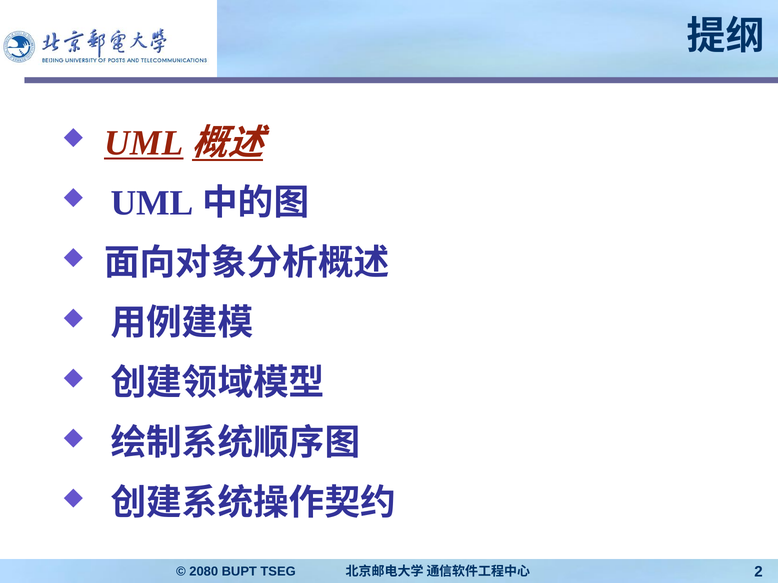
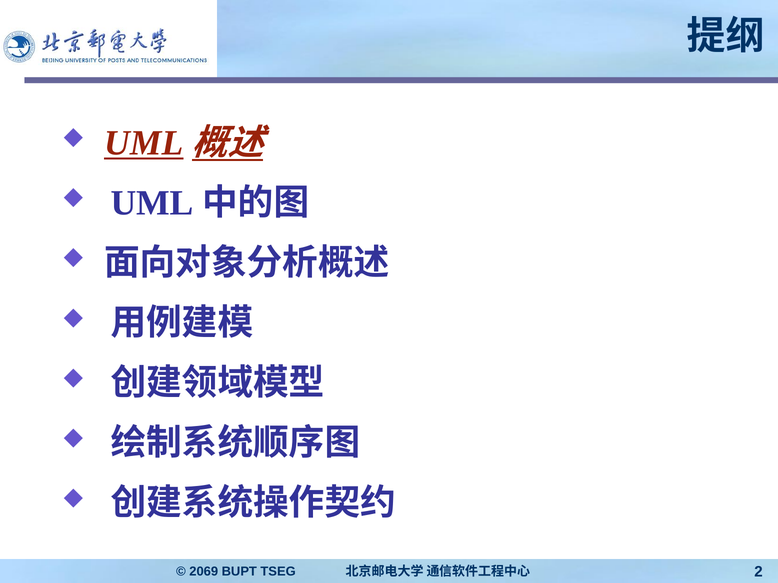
2080: 2080 -> 2069
